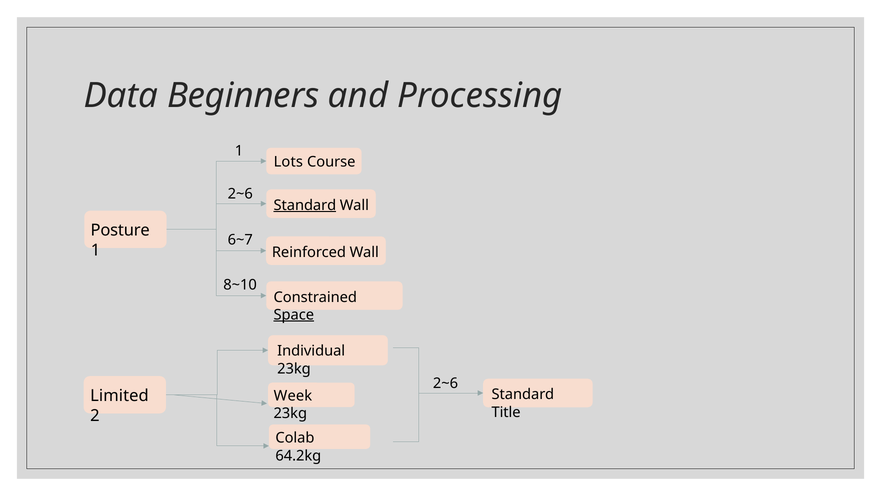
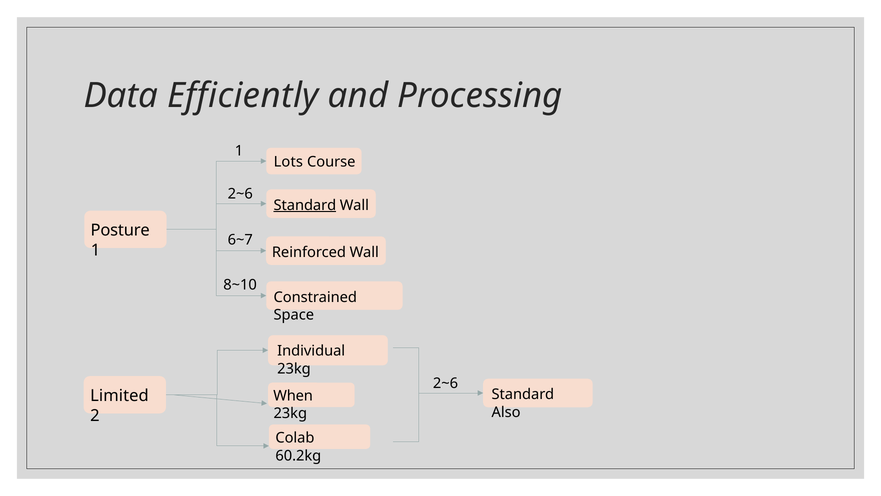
Beginners: Beginners -> Efficiently
Space underline: present -> none
Week: Week -> When
Title: Title -> Also
64.2kg: 64.2kg -> 60.2kg
